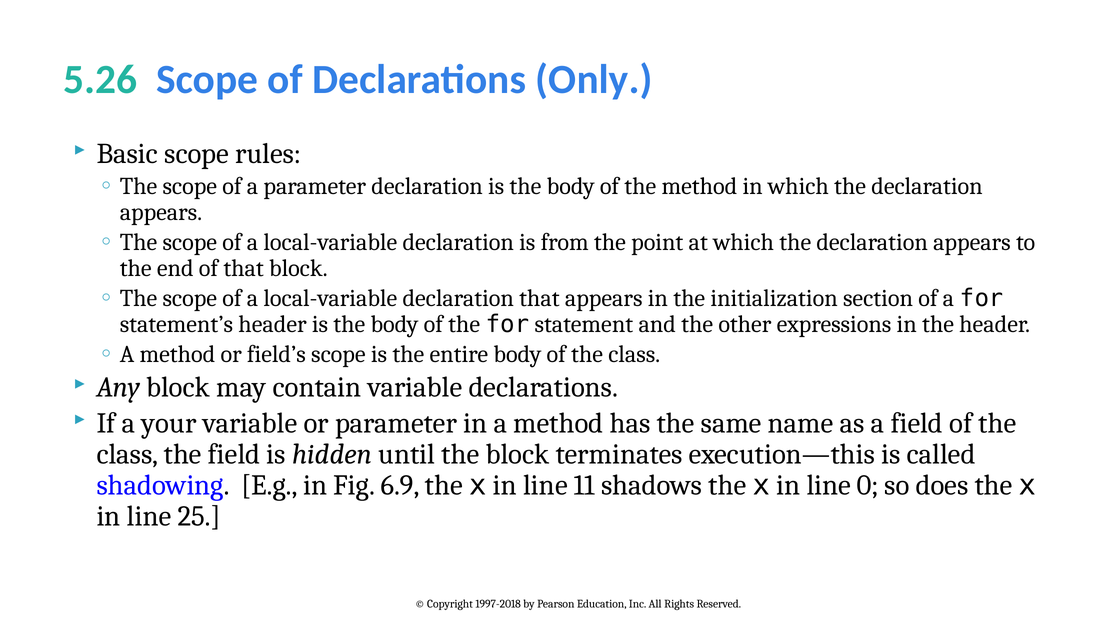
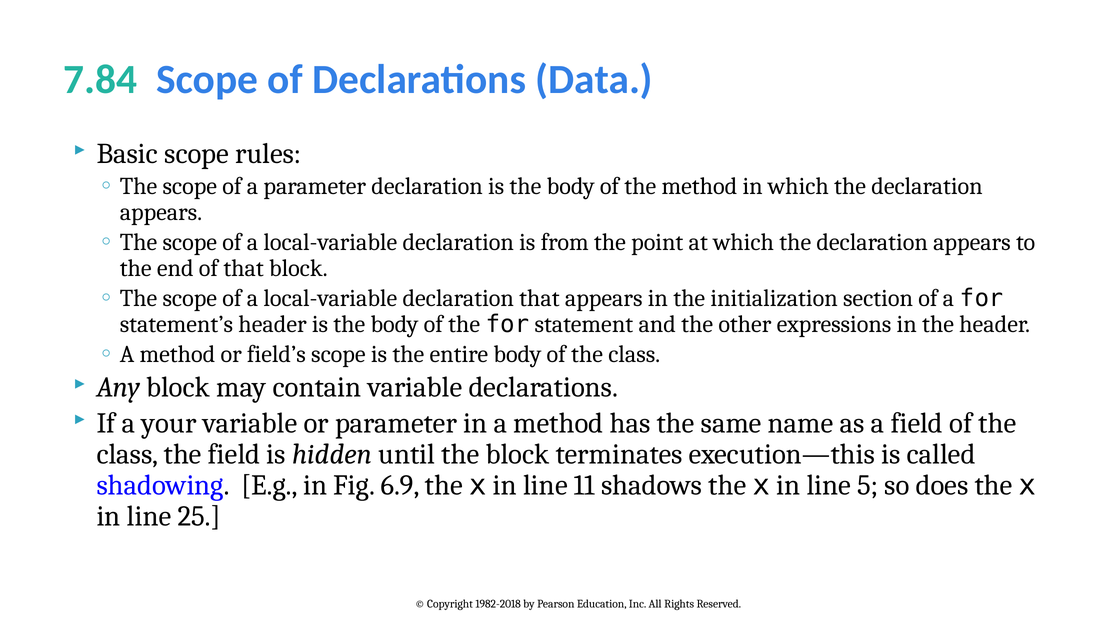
5.26: 5.26 -> 7.84
Only: Only -> Data
0: 0 -> 5
1997-2018: 1997-2018 -> 1982-2018
